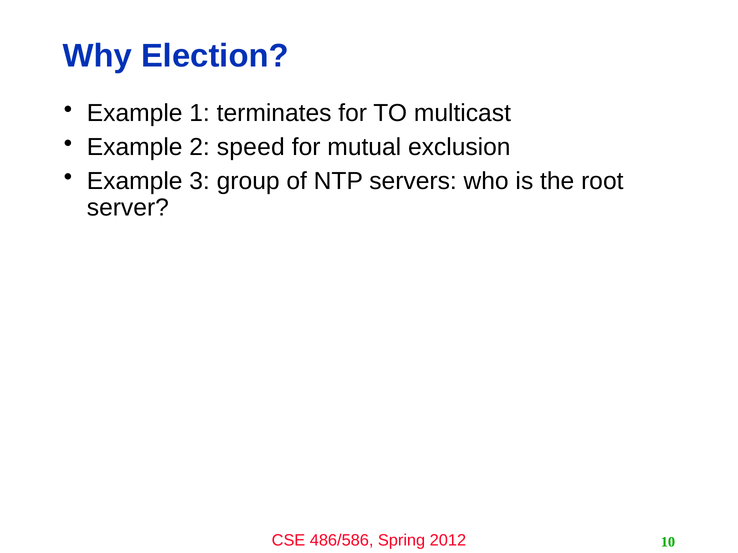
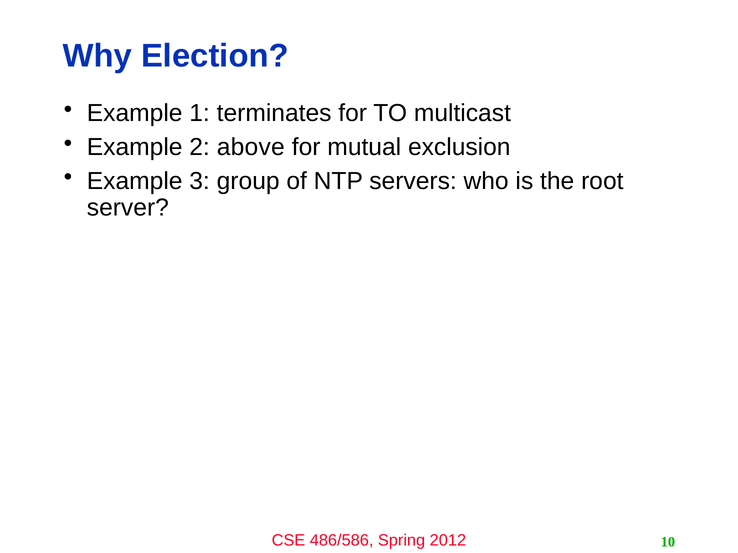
speed: speed -> above
